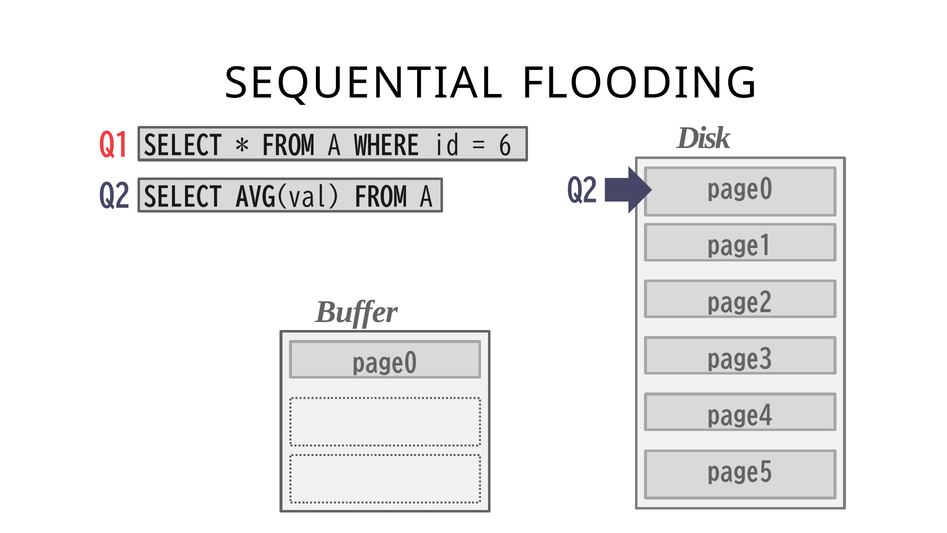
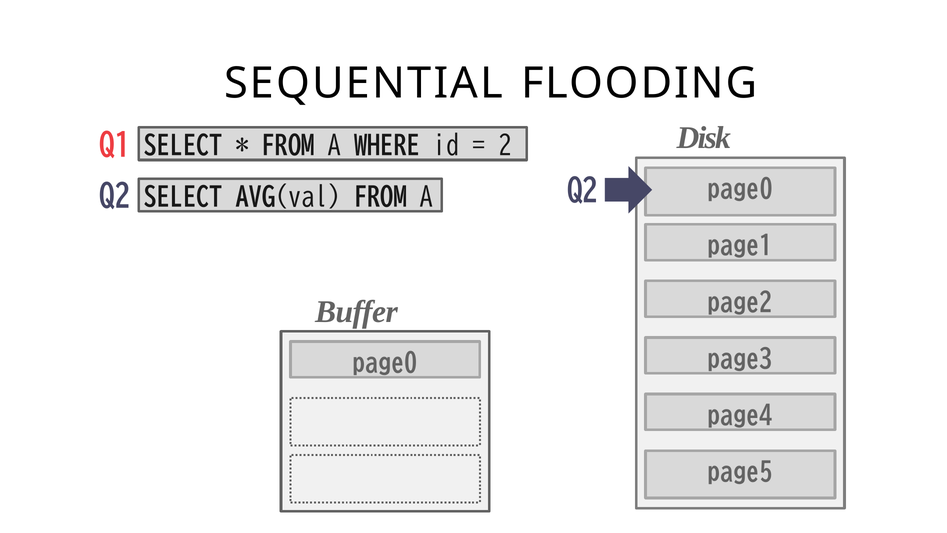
6: 6 -> 2
